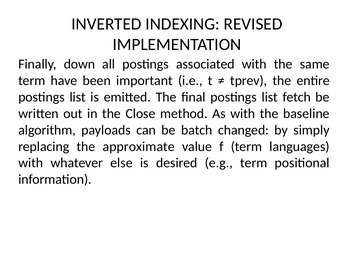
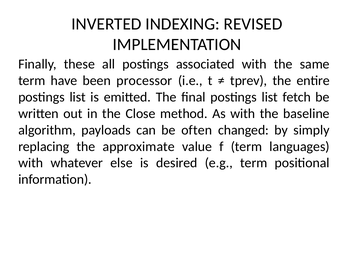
down: down -> these
important: important -> processor
batch: batch -> often
